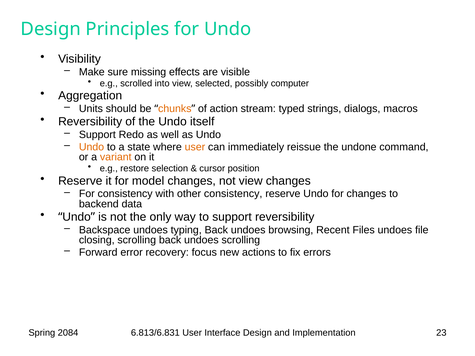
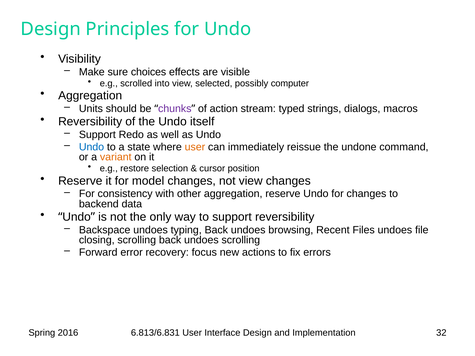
missing: missing -> choices
chunks colour: orange -> purple
Undo at (92, 147) colour: orange -> blue
other consistency: consistency -> aggregation
2084: 2084 -> 2016
23: 23 -> 32
